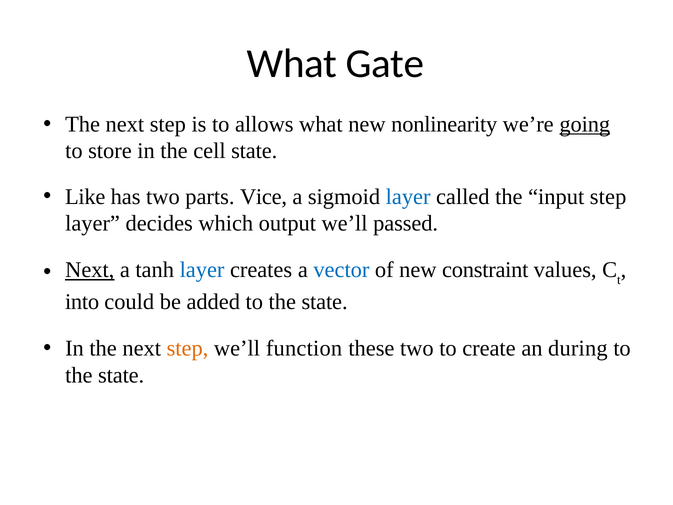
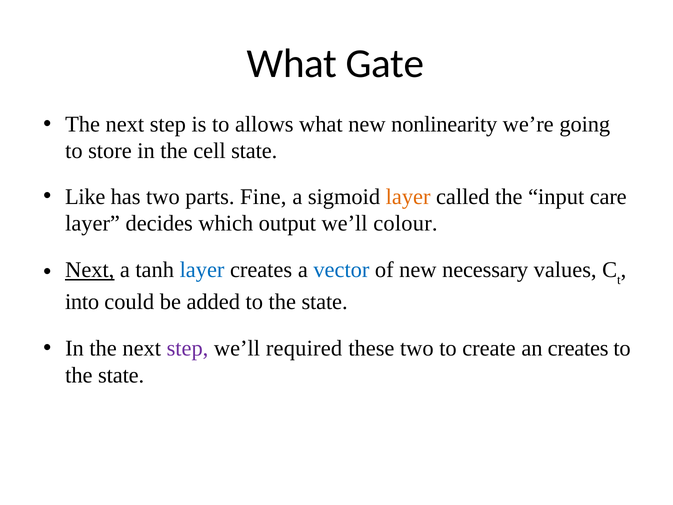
going underline: present -> none
Vice: Vice -> Fine
layer at (408, 197) colour: blue -> orange
input step: step -> care
passed: passed -> colour
constraint: constraint -> necessary
step at (187, 348) colour: orange -> purple
function: function -> required
an during: during -> creates
